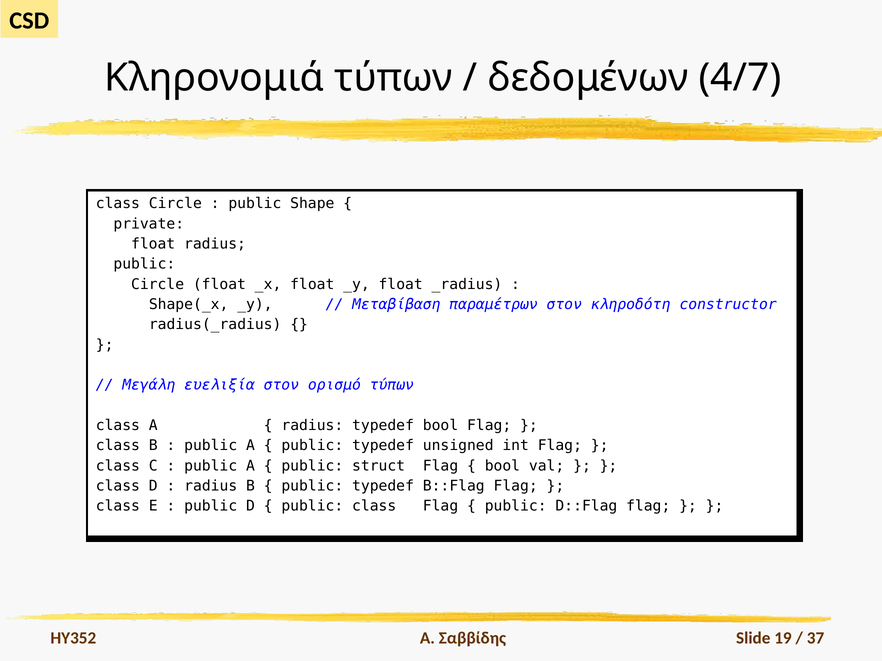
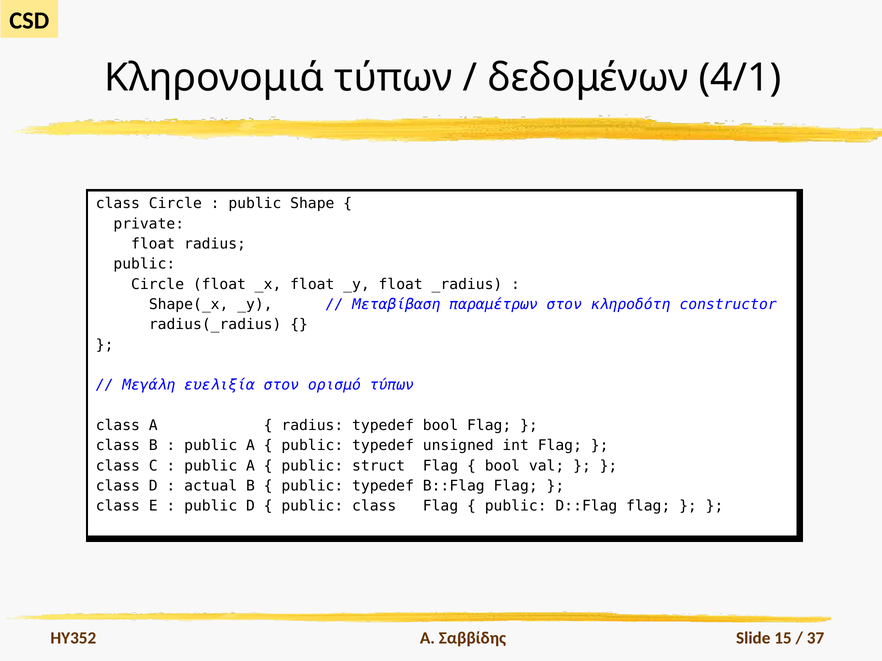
4/7: 4/7 -> 4/1
radius at (211, 486): radius -> actual
19: 19 -> 15
